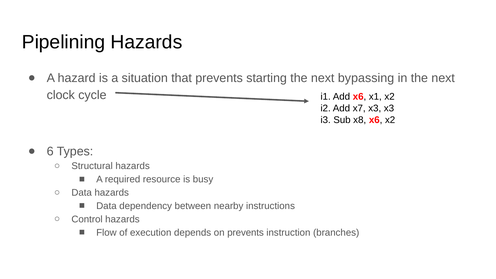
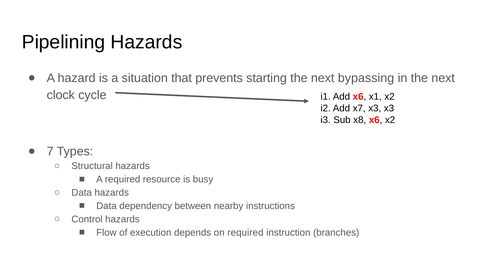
6: 6 -> 7
on prevents: prevents -> required
